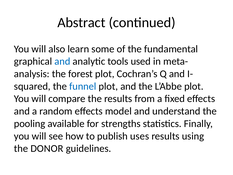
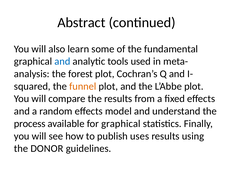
funnel colour: blue -> orange
pooling: pooling -> process
for strengths: strengths -> graphical
